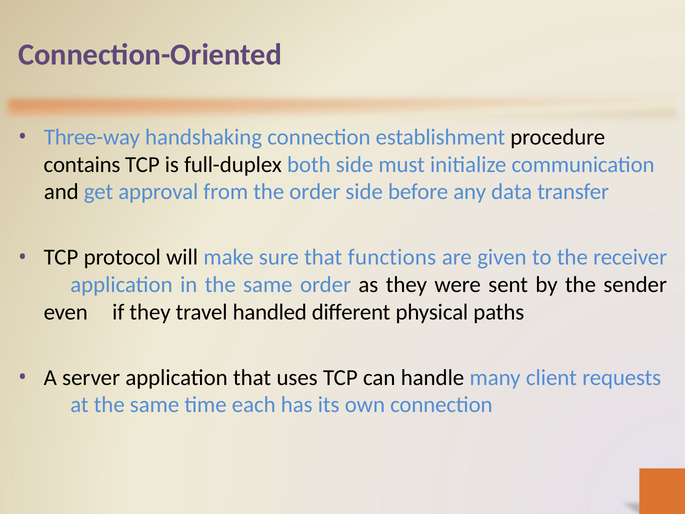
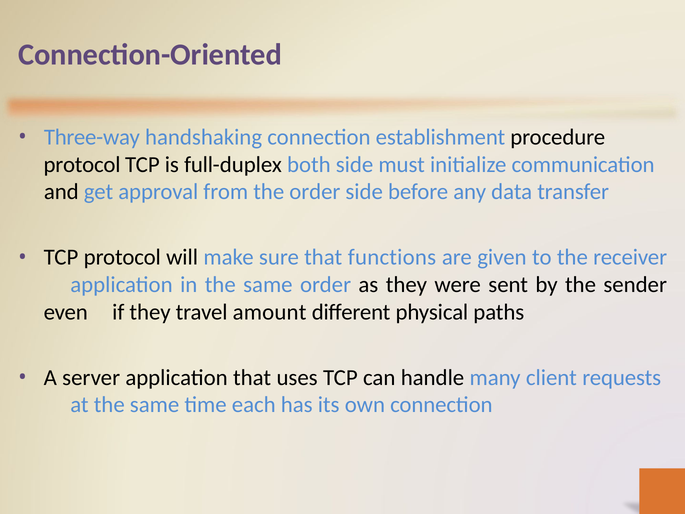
contains at (82, 164): contains -> protocol
handled: handled -> amount
